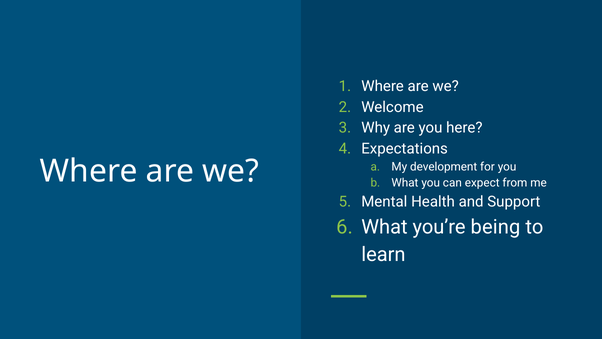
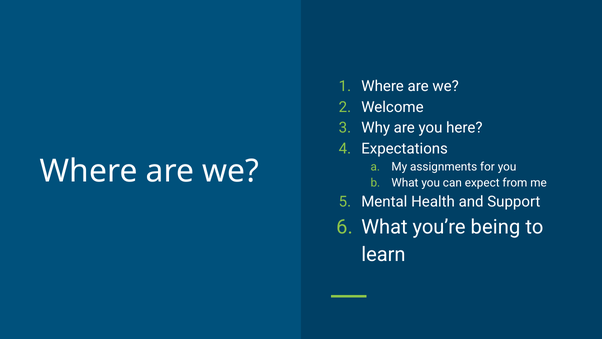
development: development -> assignments
